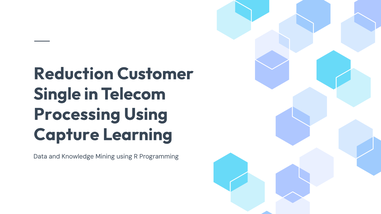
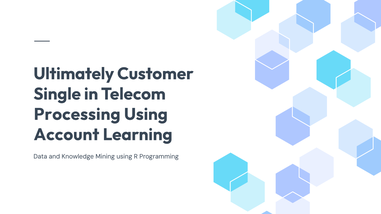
Reduction: Reduction -> Ultimately
Capture: Capture -> Account
